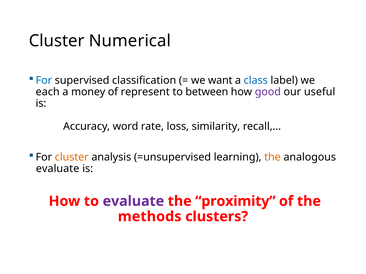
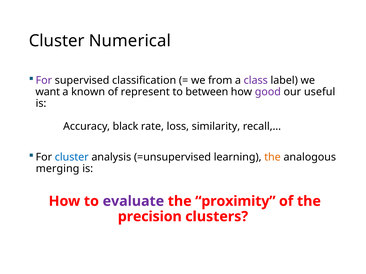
For at (44, 81) colour: blue -> purple
want: want -> from
class colour: blue -> purple
each: each -> want
money: money -> known
word: word -> black
cluster at (72, 157) colour: orange -> blue
evaluate at (58, 169): evaluate -> merging
methods: methods -> precision
